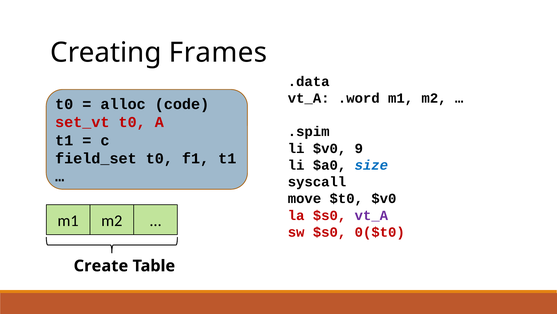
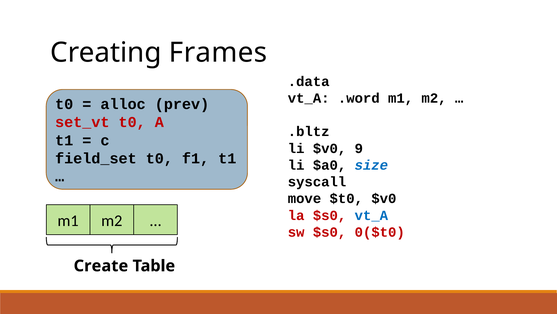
code: code -> prev
.spim: .spim -> .bltz
vt_A at (371, 215) colour: purple -> blue
